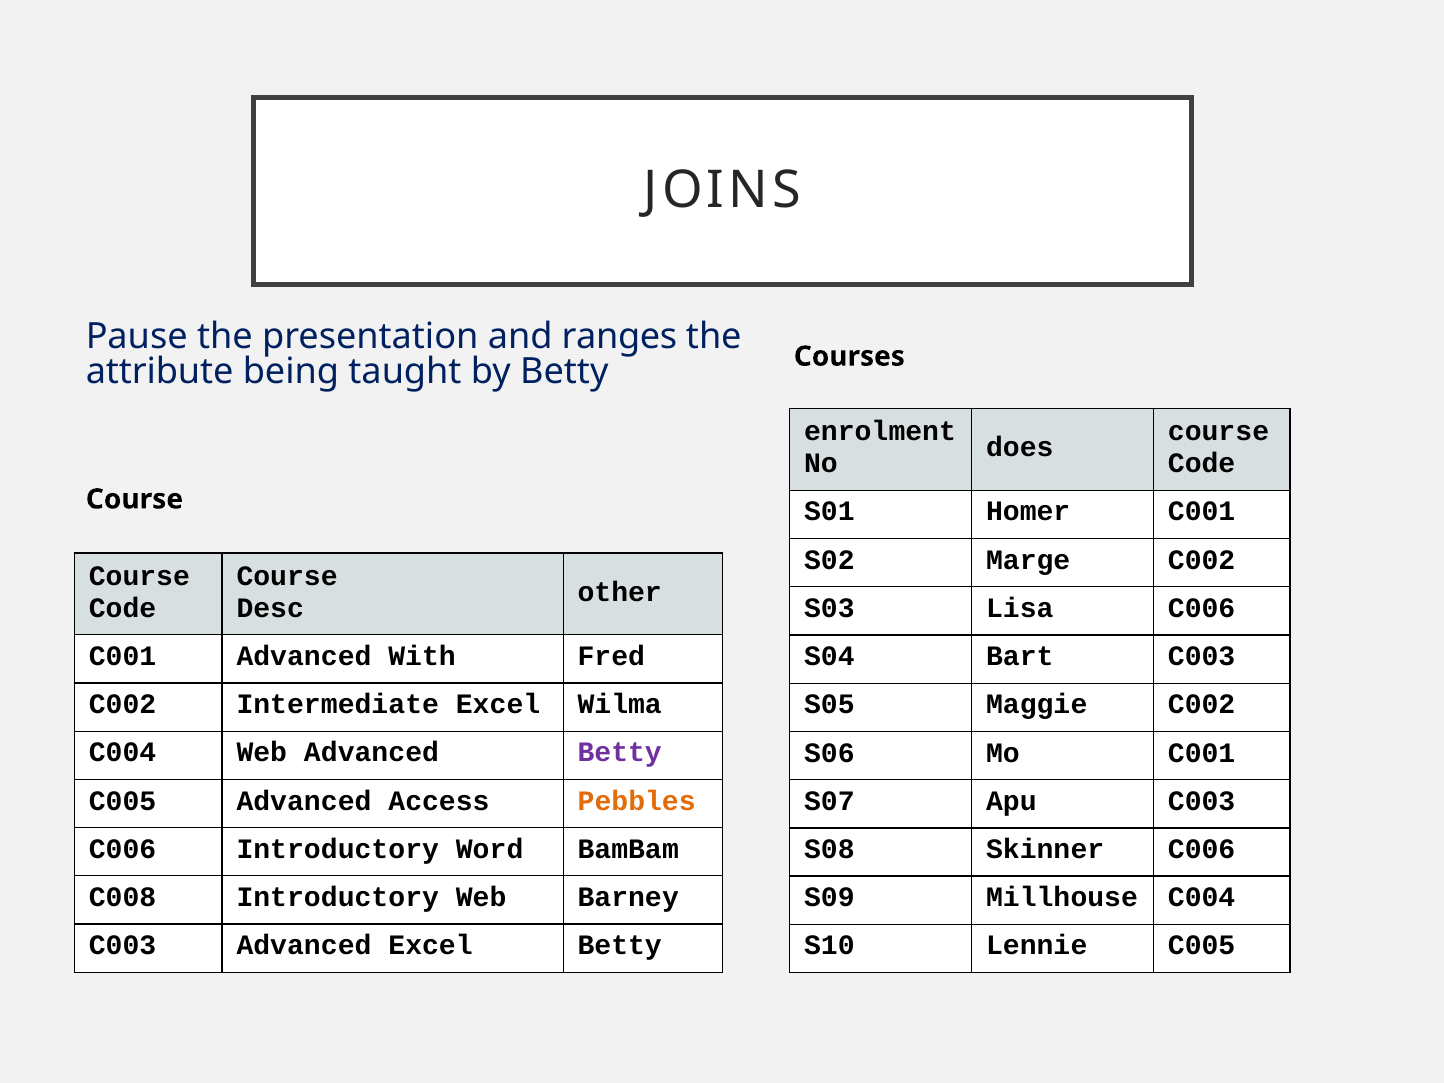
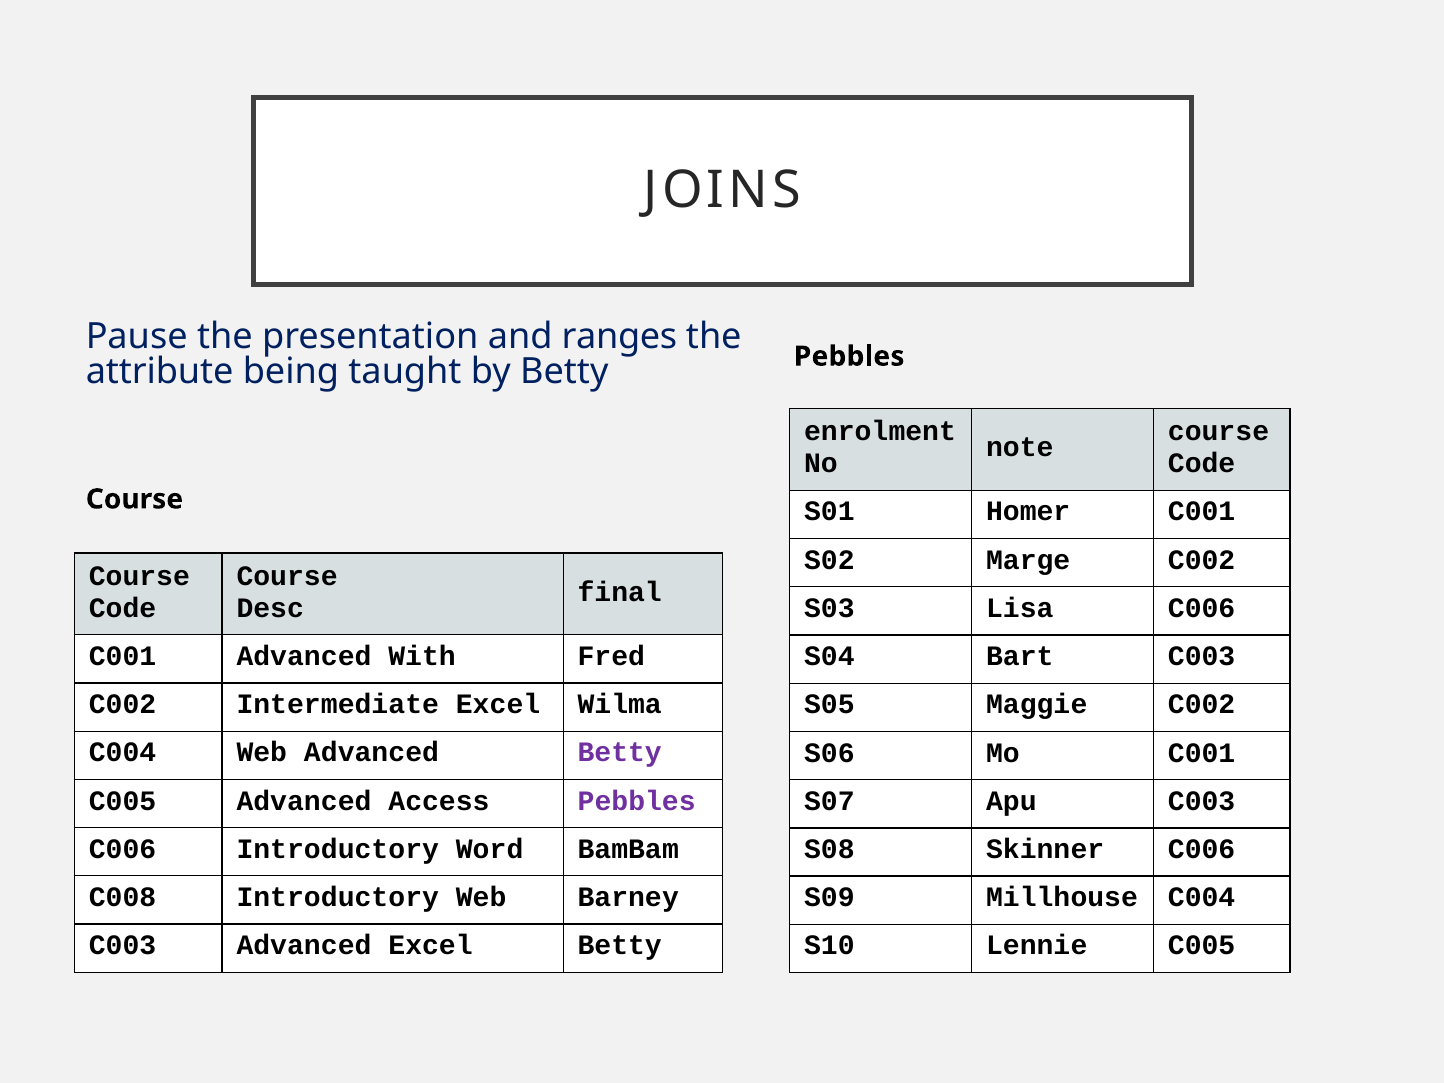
Courses at (849, 356): Courses -> Pebbles
does: does -> note
other: other -> final
Pebbles at (637, 801) colour: orange -> purple
